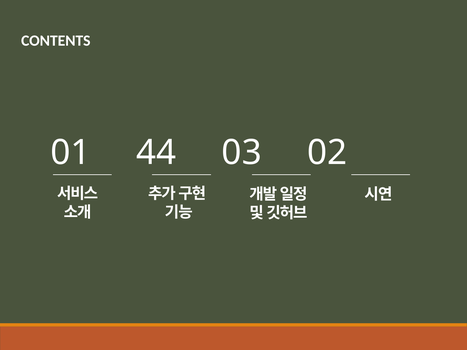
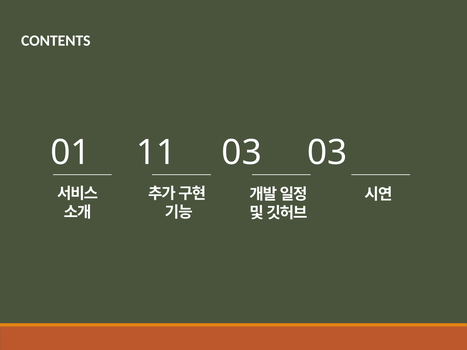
44: 44 -> 11
03 02: 02 -> 03
